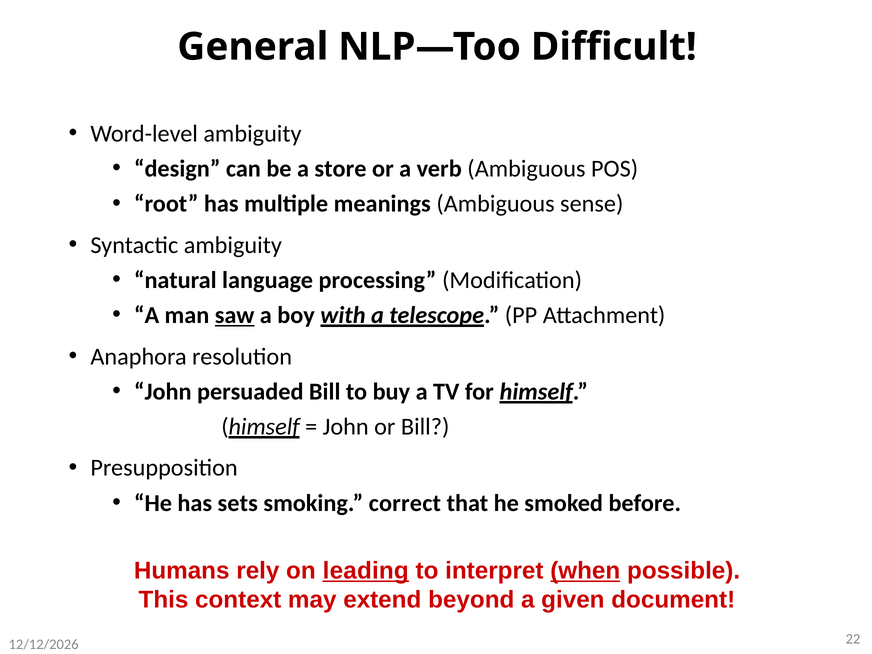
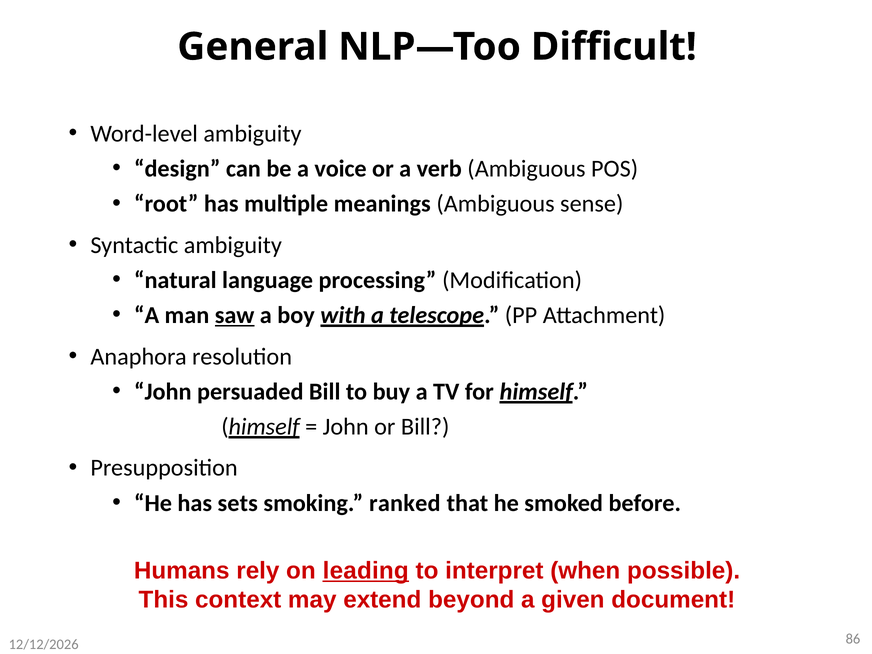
store: store -> voice
correct: correct -> ranked
when underline: present -> none
22: 22 -> 86
